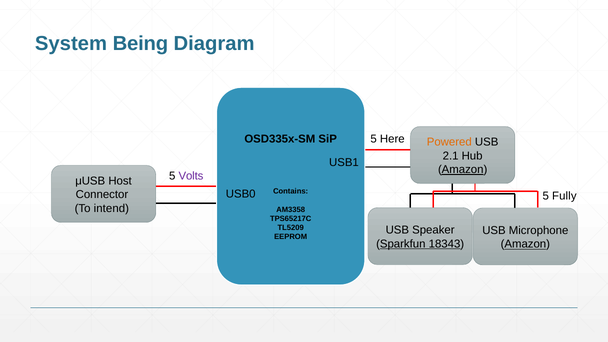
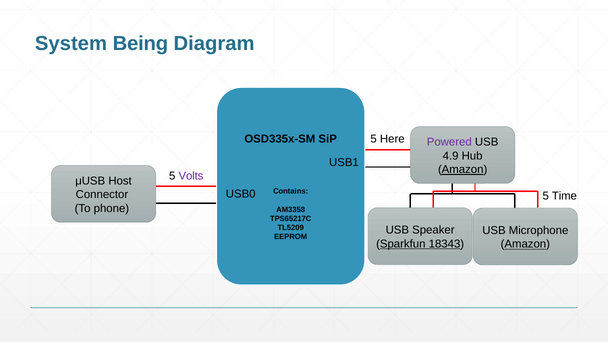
Powered colour: orange -> purple
2.1: 2.1 -> 4.9
Fully: Fully -> Time
intend: intend -> phone
